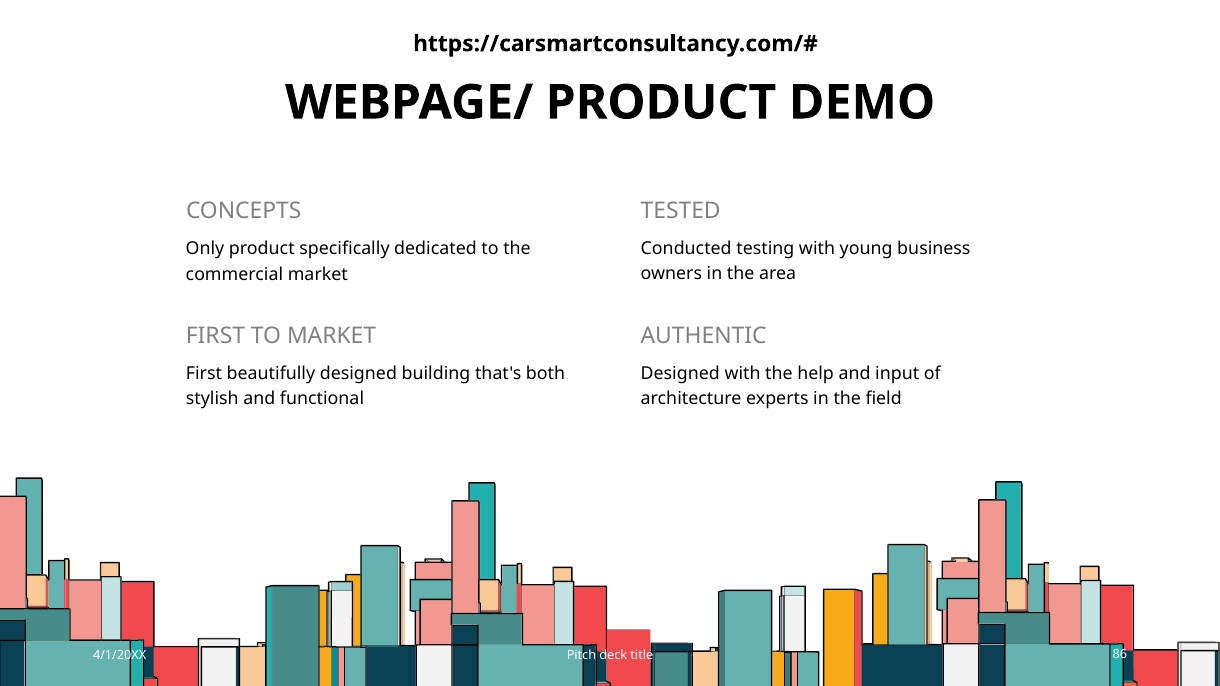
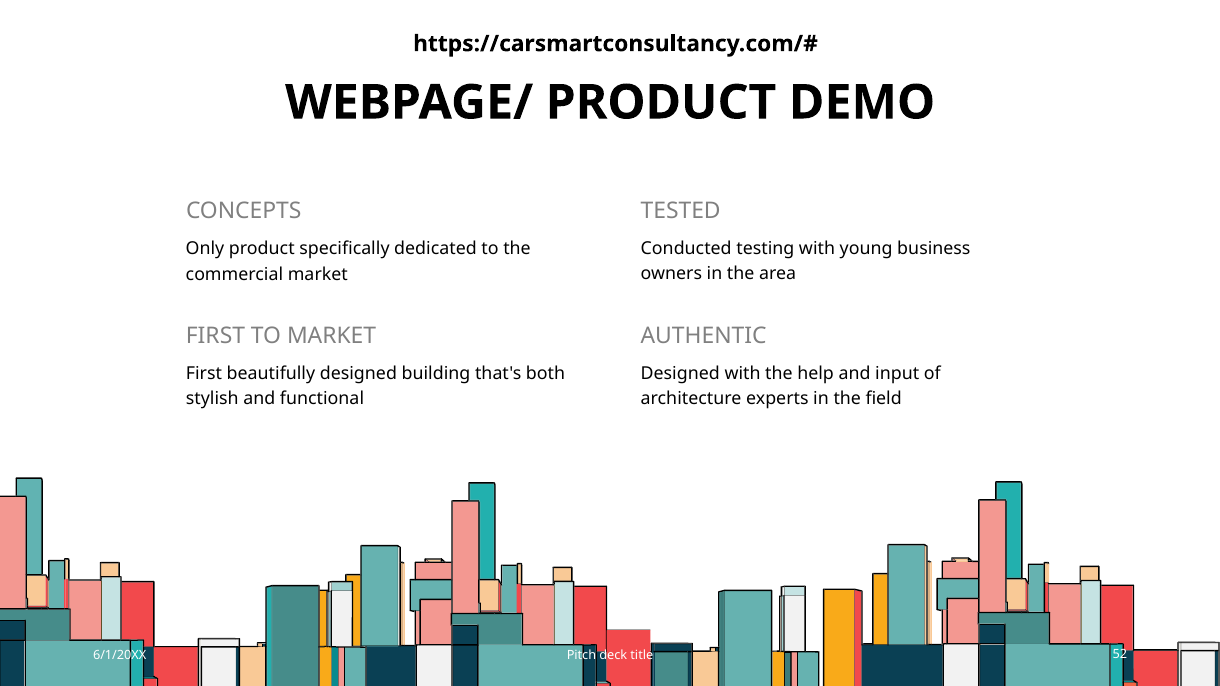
4/1/20XX: 4/1/20XX -> 6/1/20XX
86: 86 -> 52
